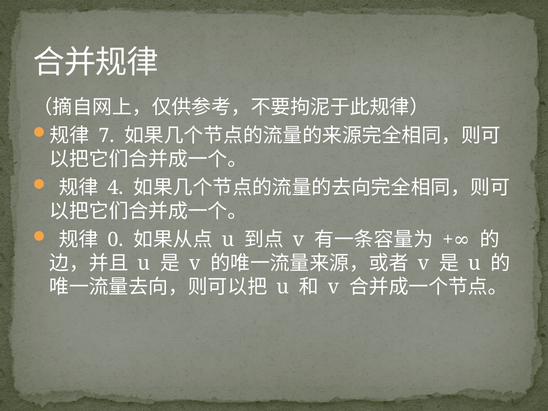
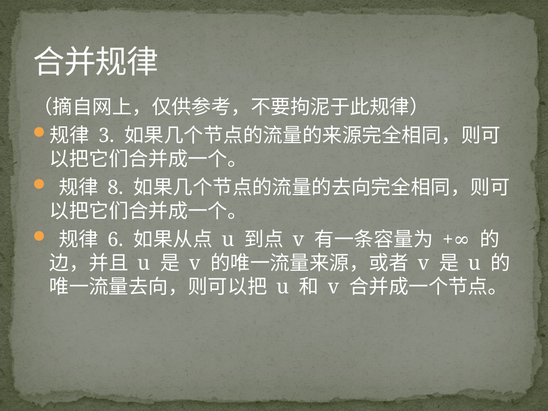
7: 7 -> 3
4: 4 -> 8
0: 0 -> 6
